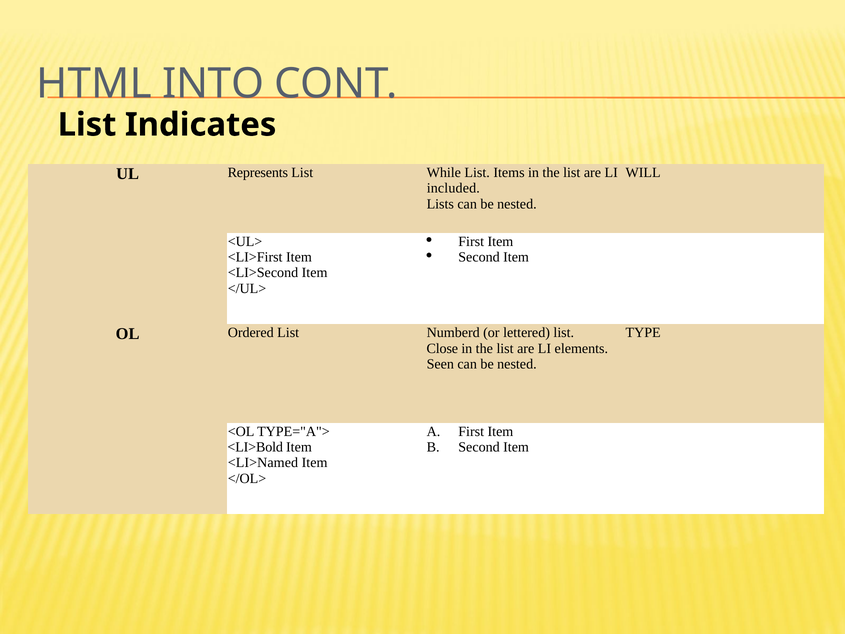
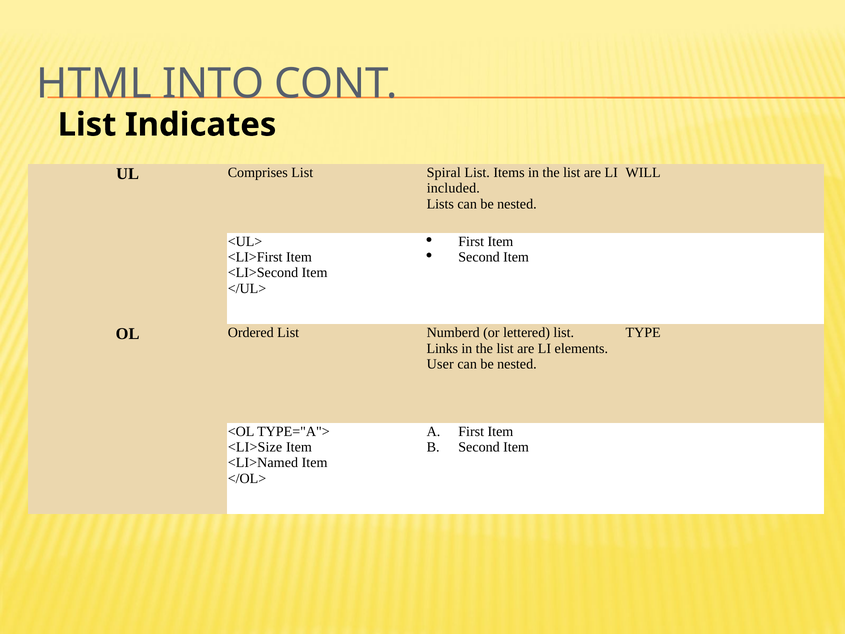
Represents: Represents -> Comprises
While: While -> Spiral
Close: Close -> Links
Seen: Seen -> User
<LI>Bold: <LI>Bold -> <LI>Size
